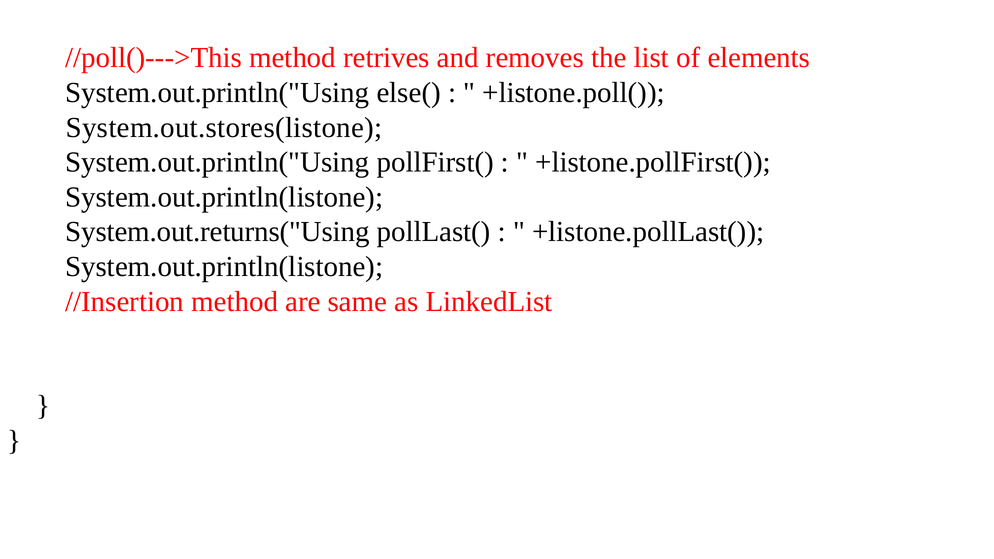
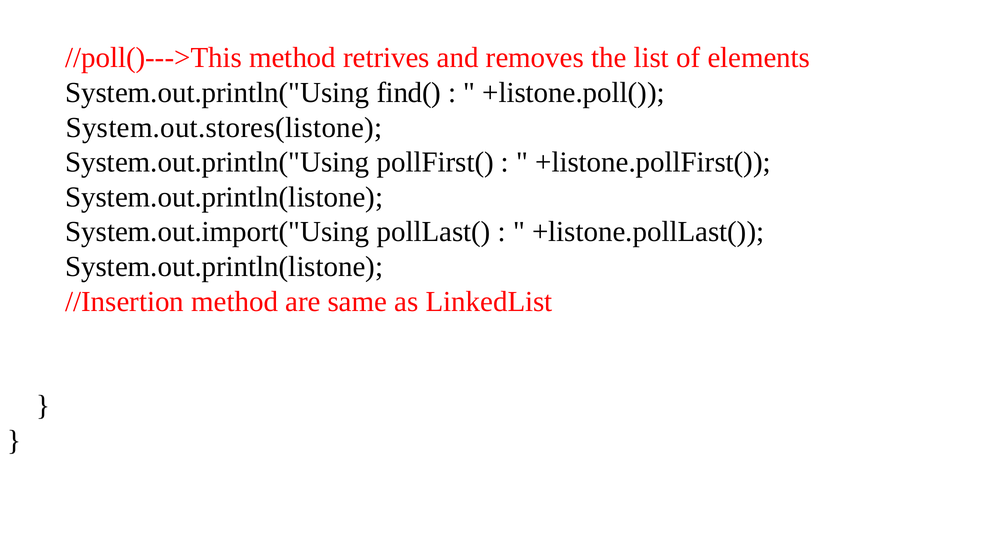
else(: else( -> find(
System.out.returns("Using: System.out.returns("Using -> System.out.import("Using
